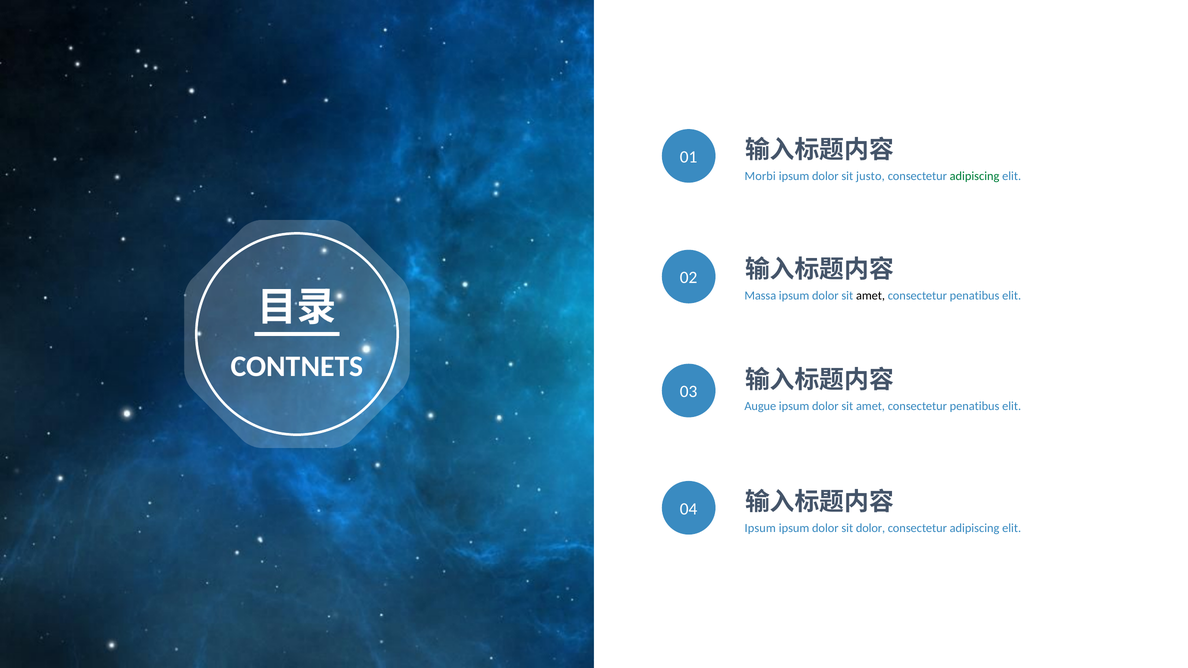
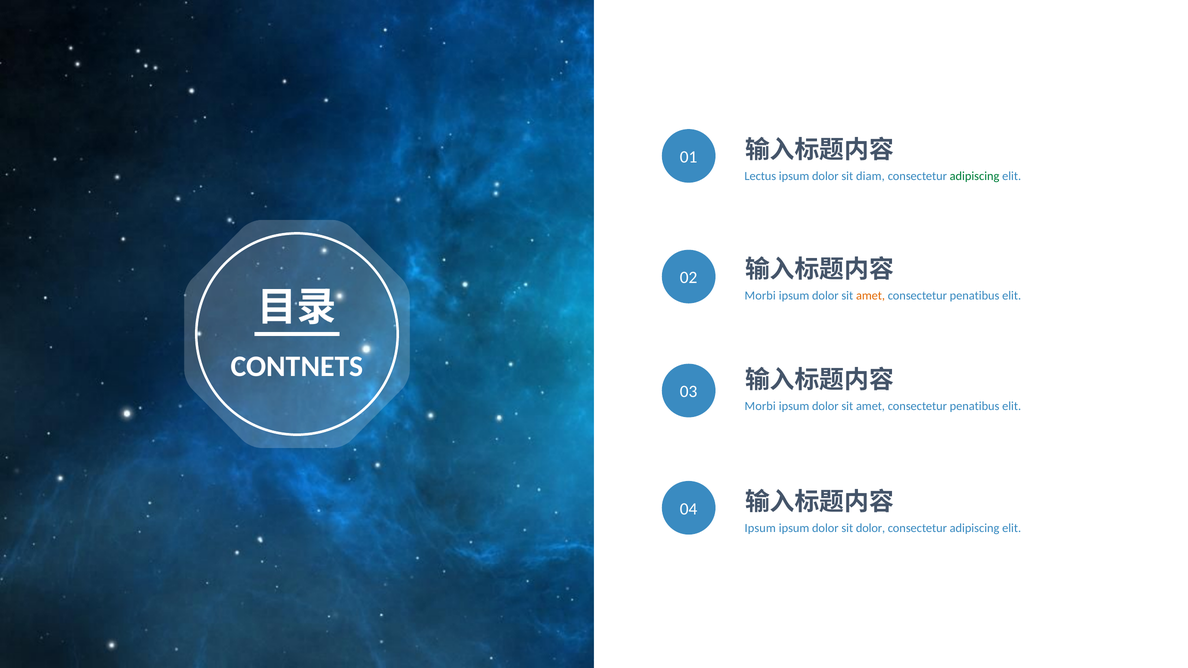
Morbi: Morbi -> Lectus
justo: justo -> diam
Massa at (760, 296): Massa -> Morbi
amet at (870, 296) colour: black -> orange
Augue at (760, 406): Augue -> Morbi
